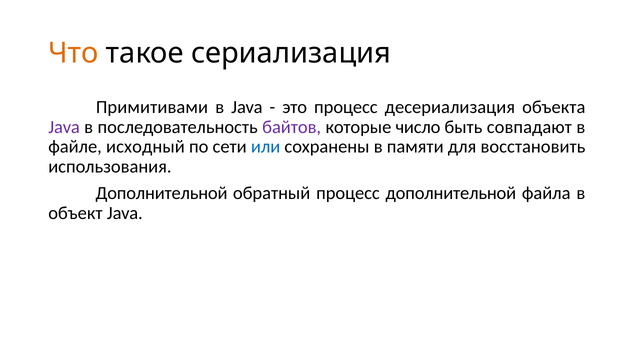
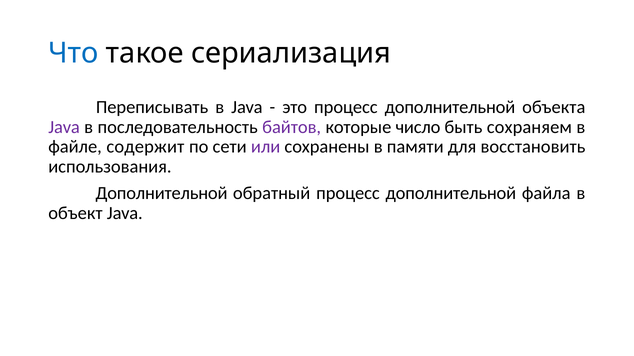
Что colour: orange -> blue
Примитивами: Примитивами -> Переписывать
это процесс десериализация: десериализация -> дополнительной
совпадают: совпадают -> сохраняем
исходный: исходный -> содержит
или colour: blue -> purple
